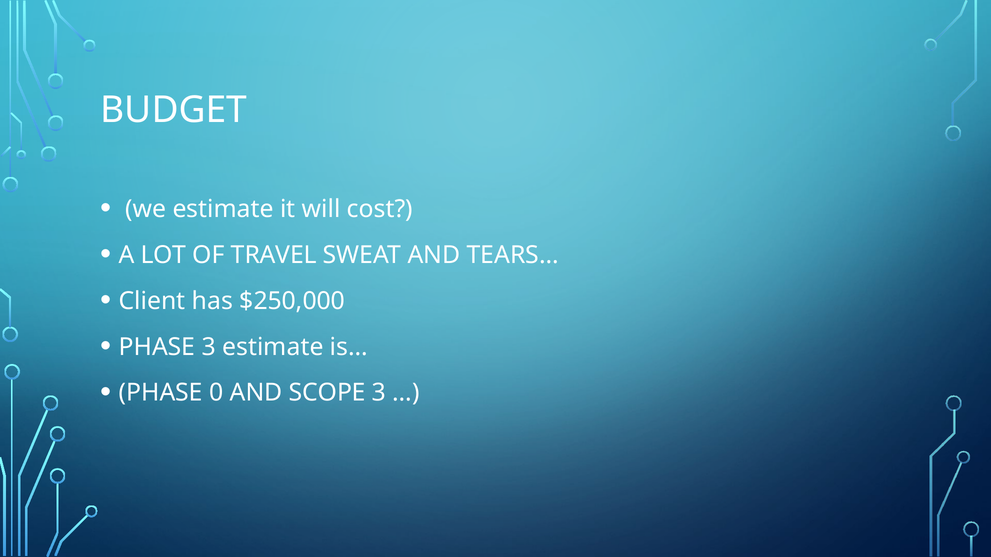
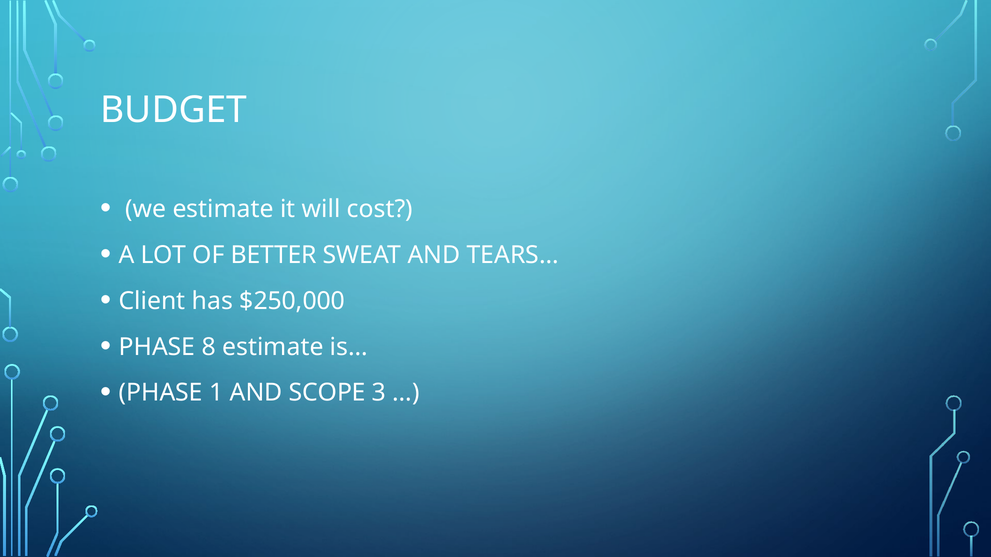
TRAVEL: TRAVEL -> BETTER
PHASE 3: 3 -> 8
0: 0 -> 1
